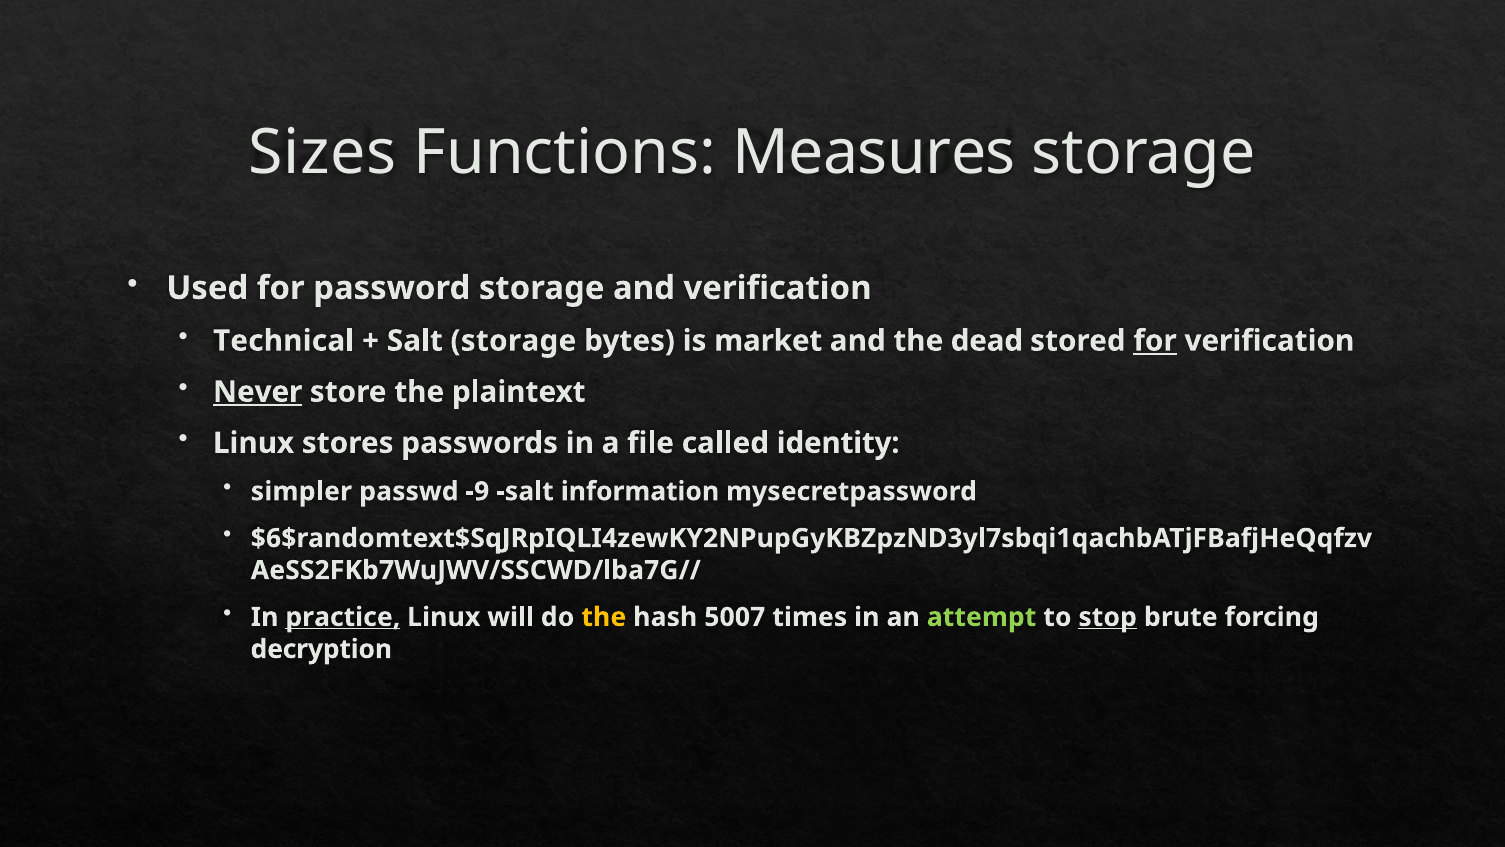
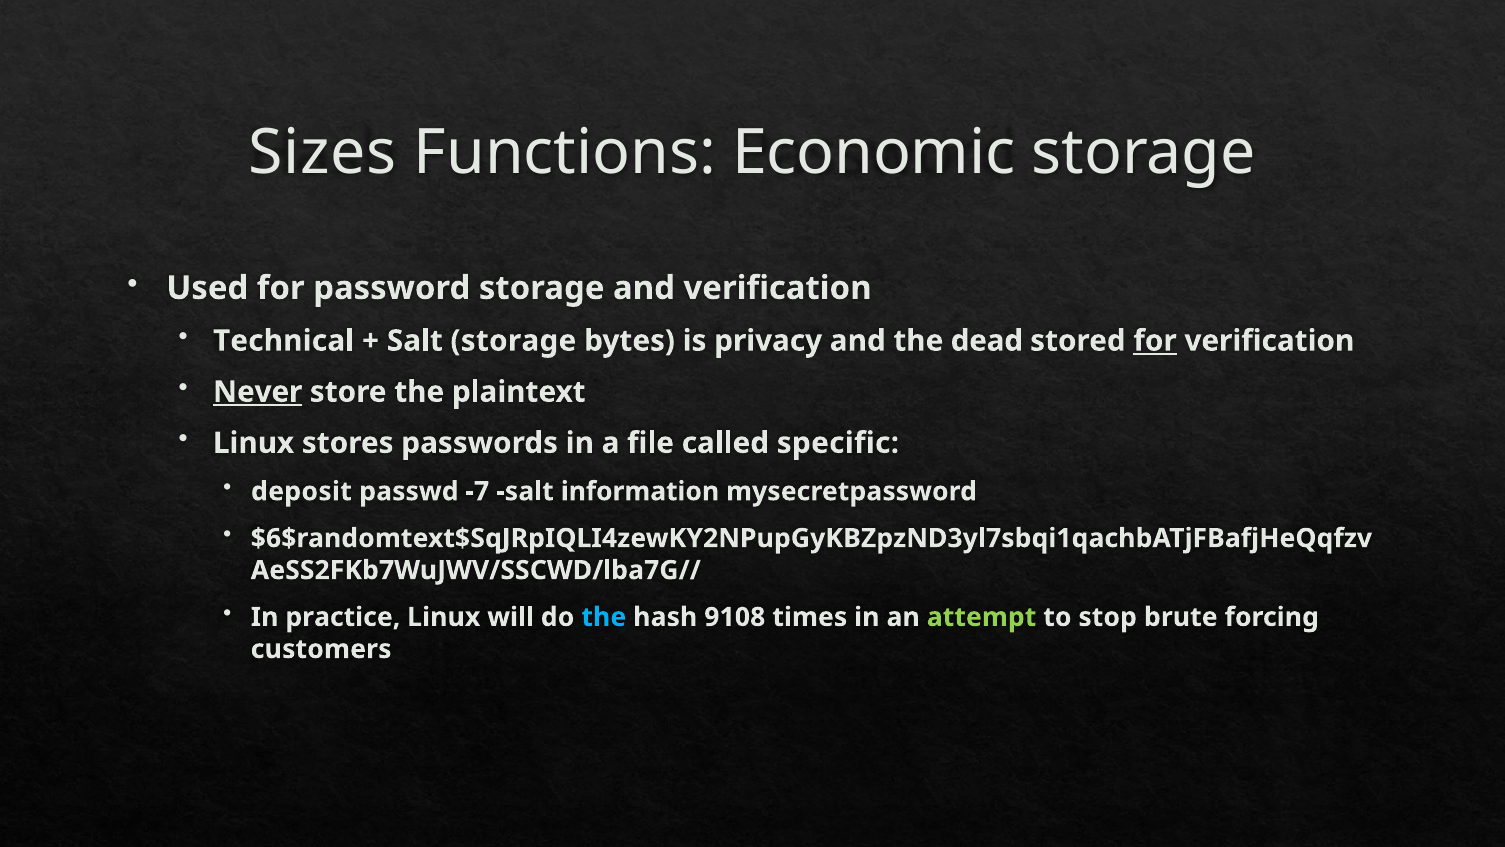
Measures: Measures -> Economic
market: market -> privacy
identity: identity -> specific
simpler: simpler -> deposit
-9: -9 -> -7
practice underline: present -> none
the at (604, 617) colour: yellow -> light blue
5007: 5007 -> 9108
stop underline: present -> none
decryption: decryption -> customers
